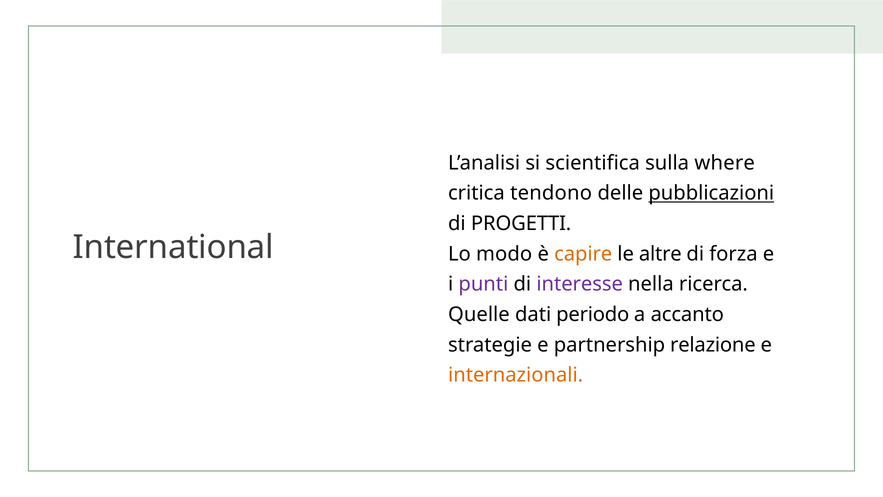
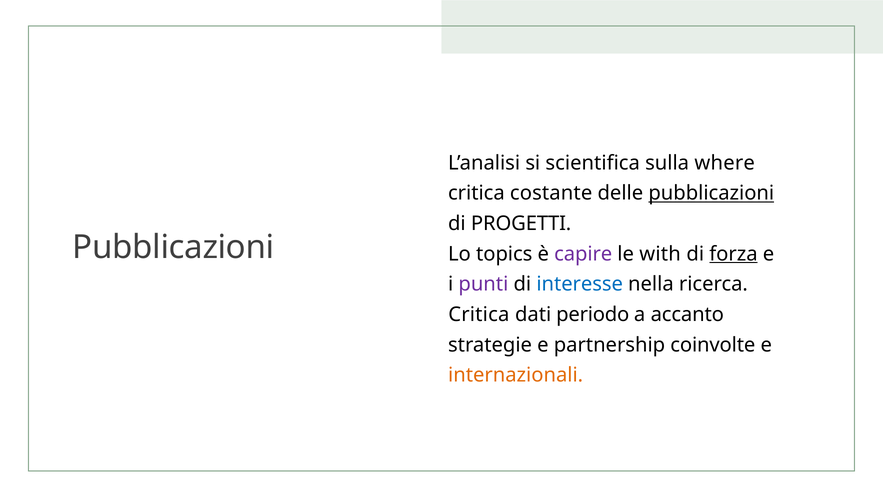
tendono: tendono -> costante
International at (173, 247): International -> Pubblicazioni
modo: modo -> topics
capire colour: orange -> purple
altre: altre -> with
forza underline: none -> present
interesse colour: purple -> blue
Quelle at (479, 314): Quelle -> Critica
relazione: relazione -> coinvolte
